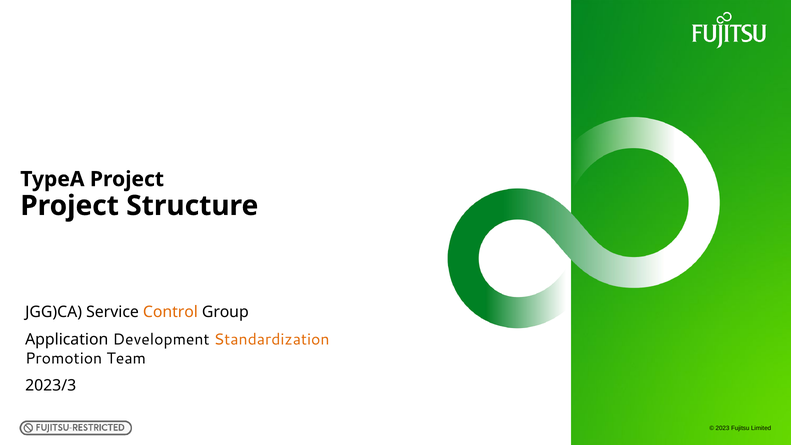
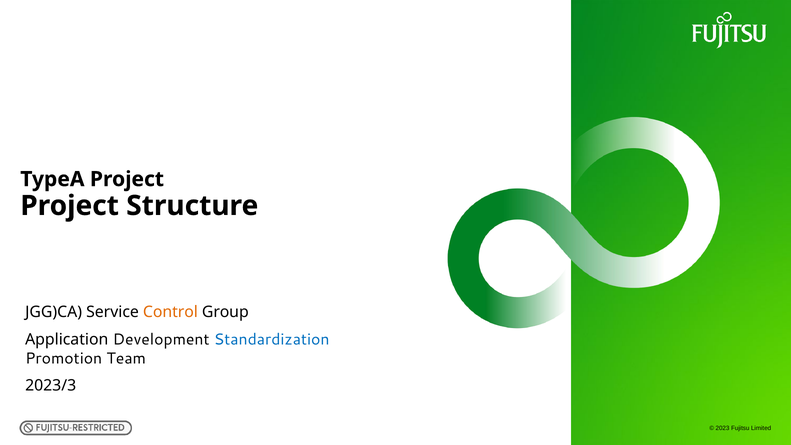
Standardization colour: orange -> blue
